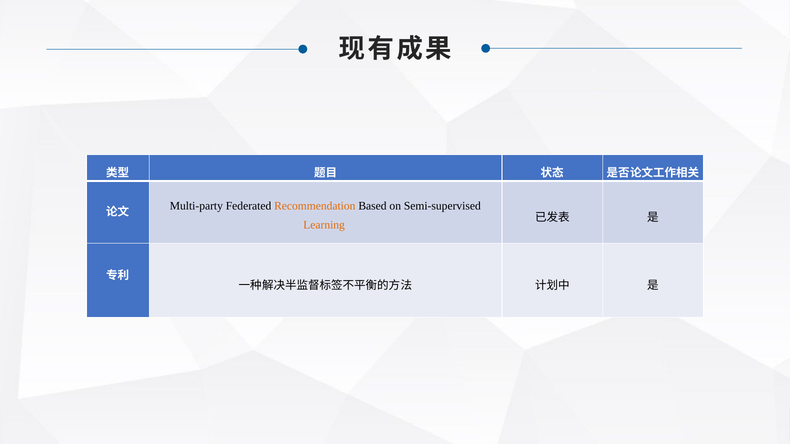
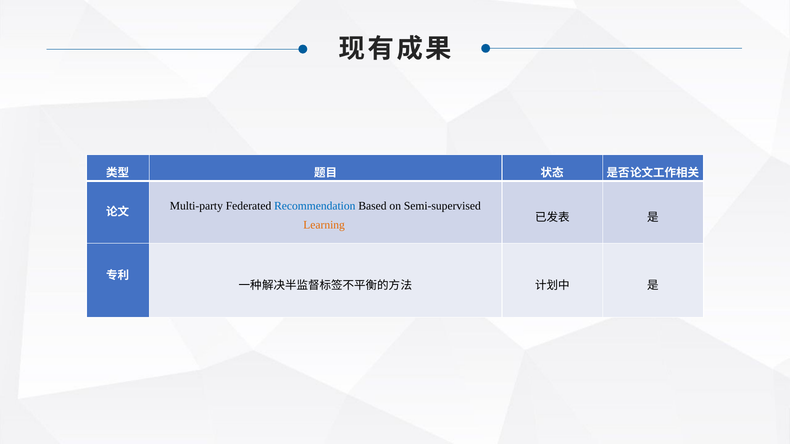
Recommendation colour: orange -> blue
